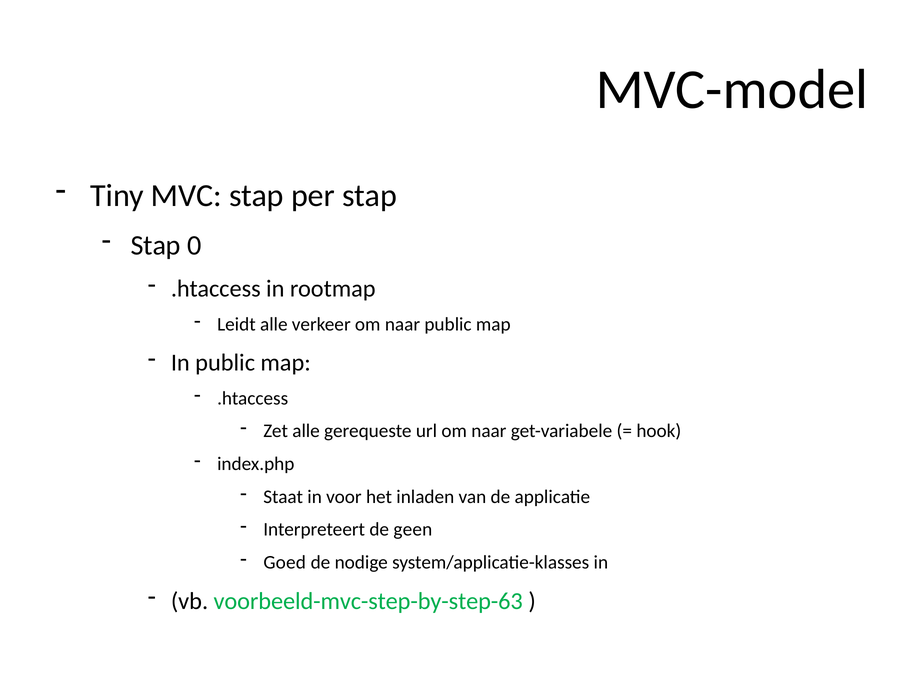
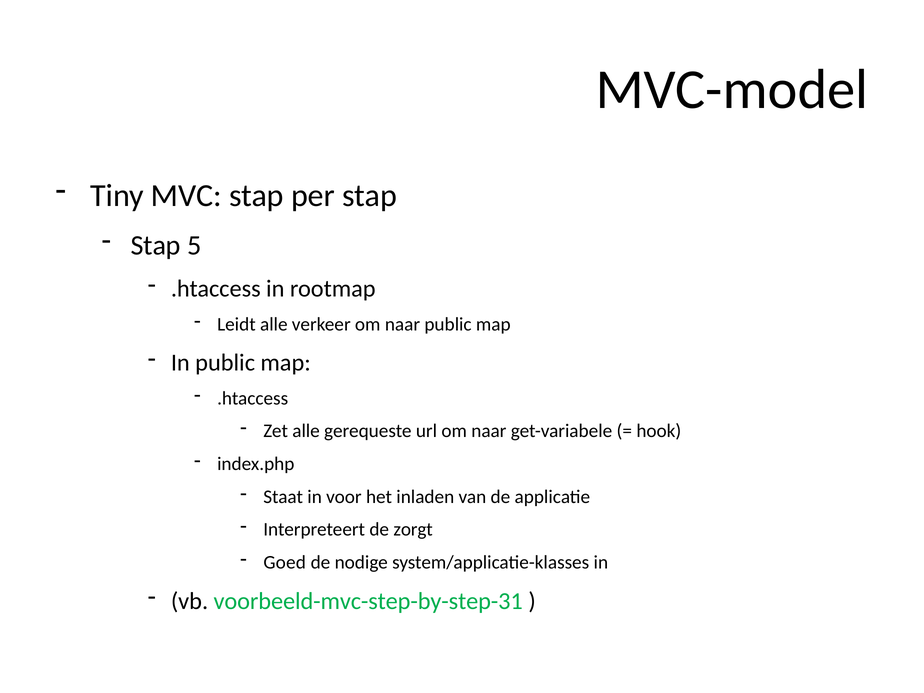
0: 0 -> 5
geen: geen -> zorgt
voorbeeld-mvc-step-by-step-63: voorbeeld-mvc-step-by-step-63 -> voorbeeld-mvc-step-by-step-31
